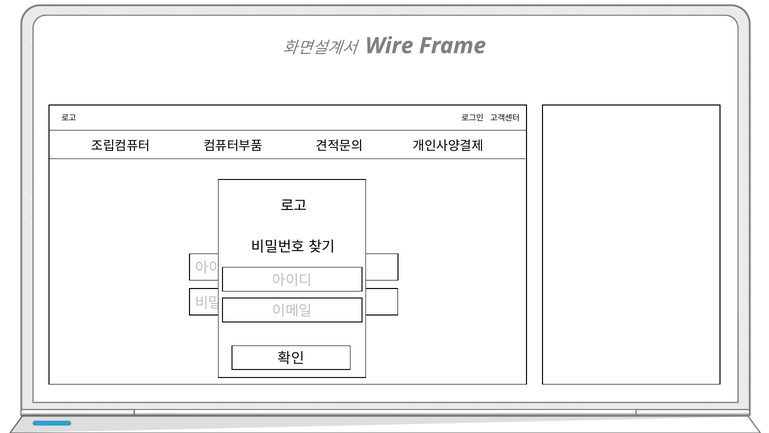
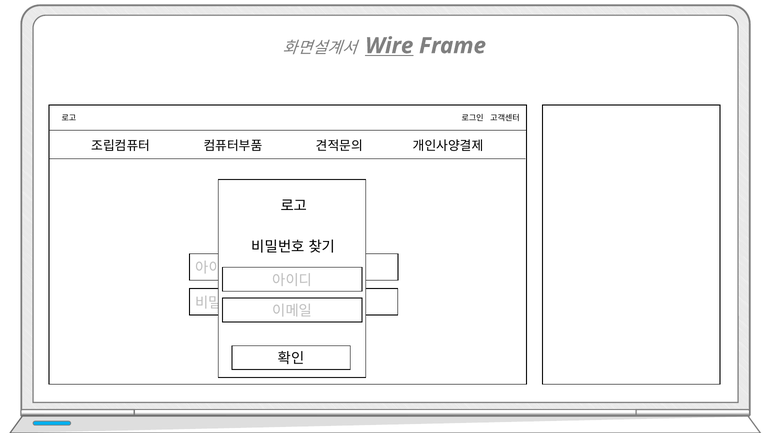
Wire underline: none -> present
